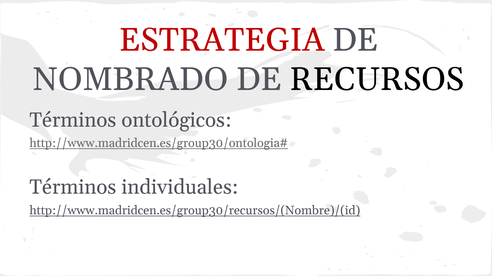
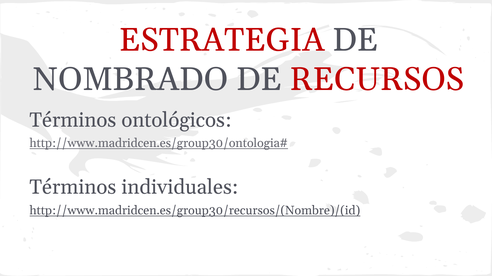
RECURSOS colour: black -> red
